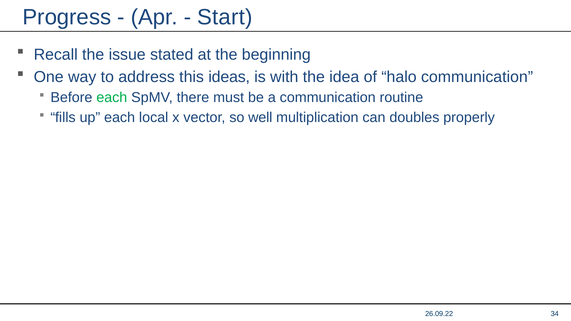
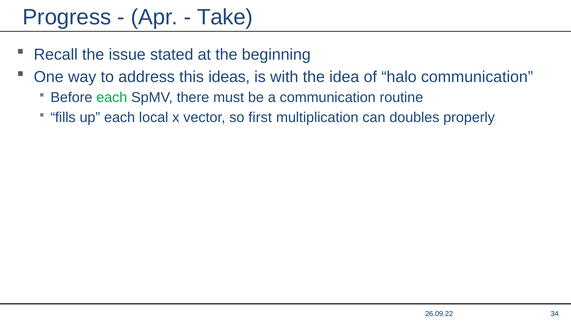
Start: Start -> Take
well: well -> first
